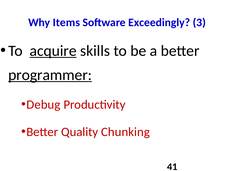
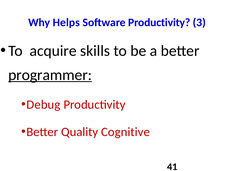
Items: Items -> Helps
Software Exceedingly: Exceedingly -> Productivity
acquire underline: present -> none
Chunking: Chunking -> Cognitive
